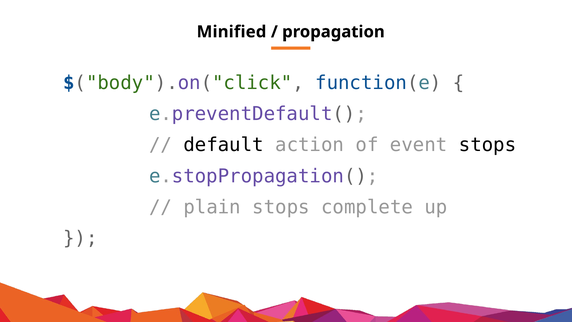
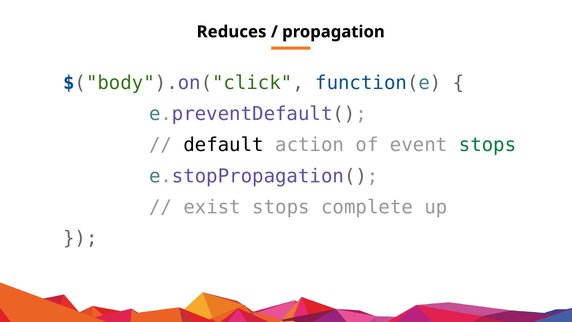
Minified: Minified -> Reduces
stops at (488, 145) colour: black -> green
plain: plain -> exist
